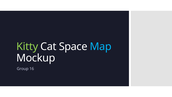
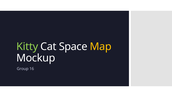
Map colour: light blue -> yellow
